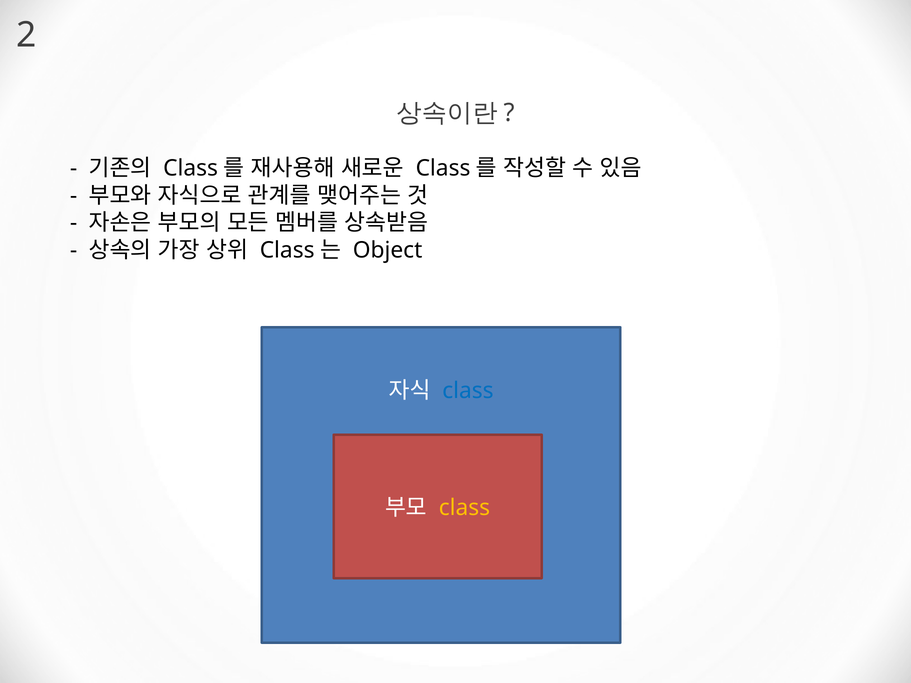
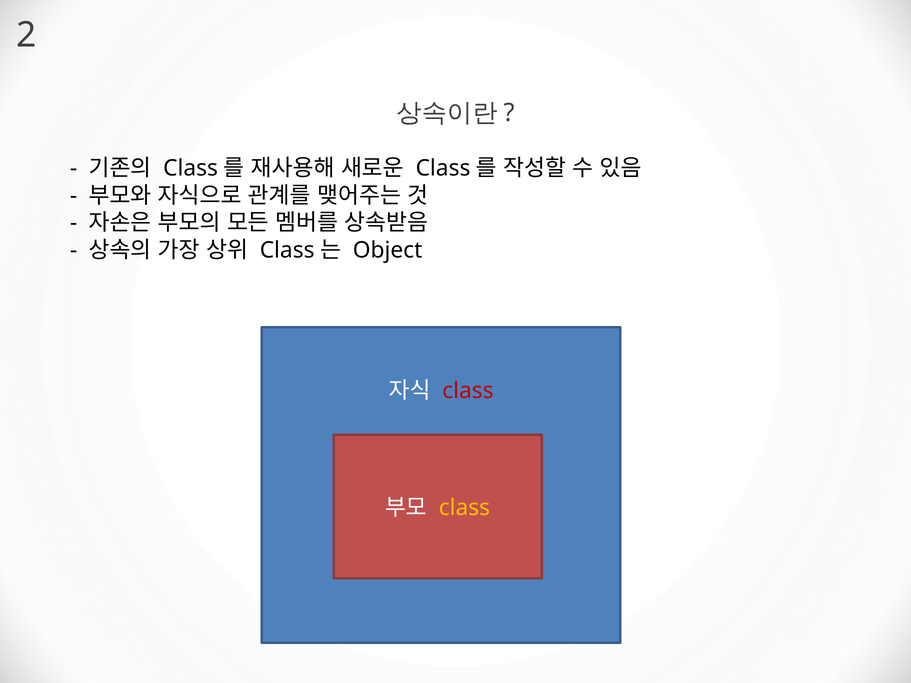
class at (468, 391) colour: blue -> red
